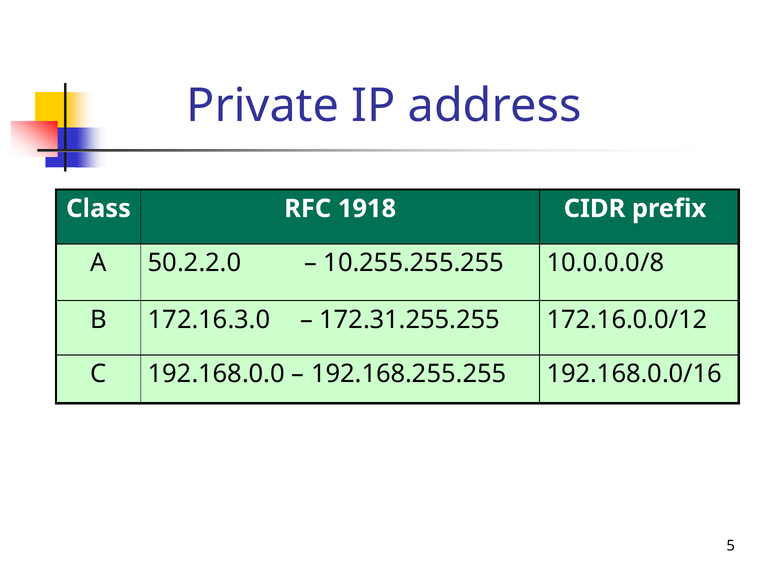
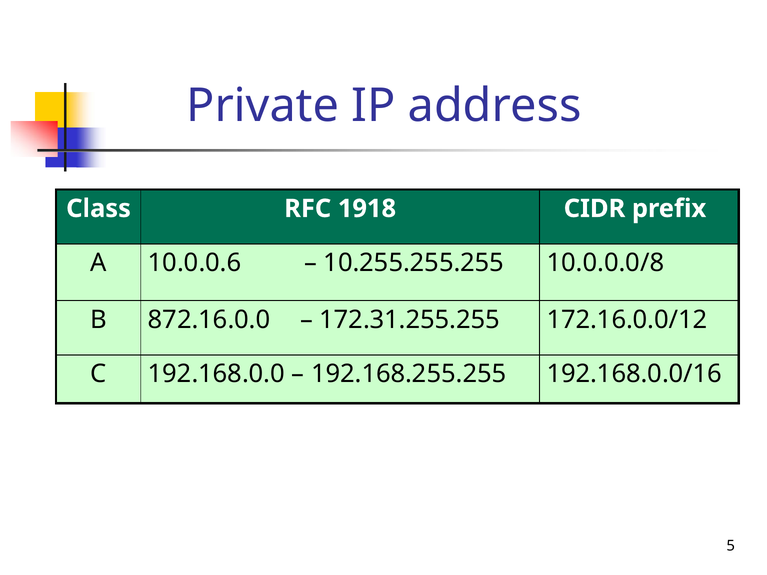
50.2.2.0: 50.2.2.0 -> 10.0.0.6
172.16.3.0: 172.16.3.0 -> 872.16.0.0
